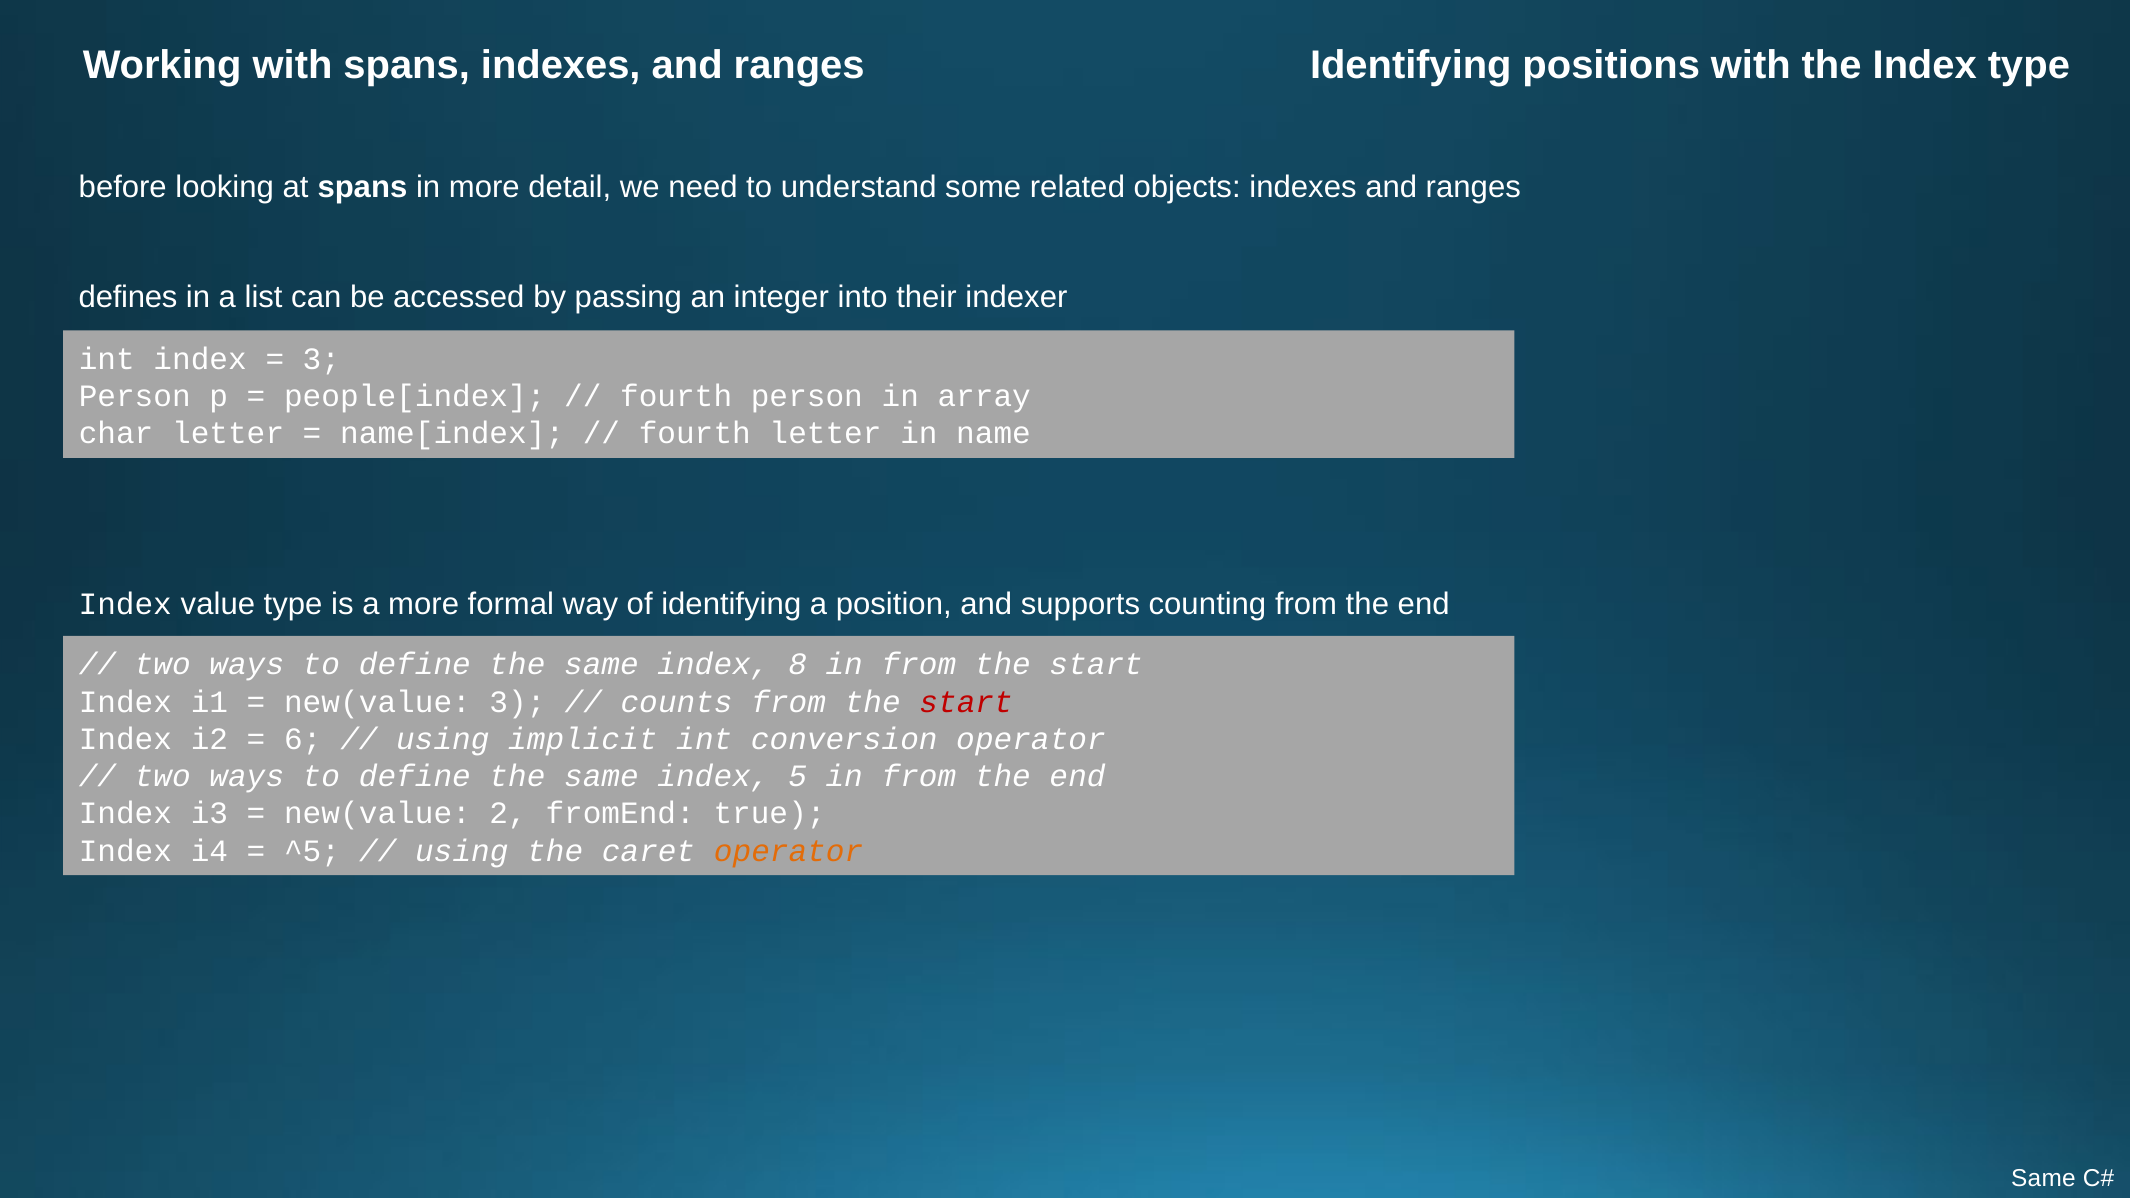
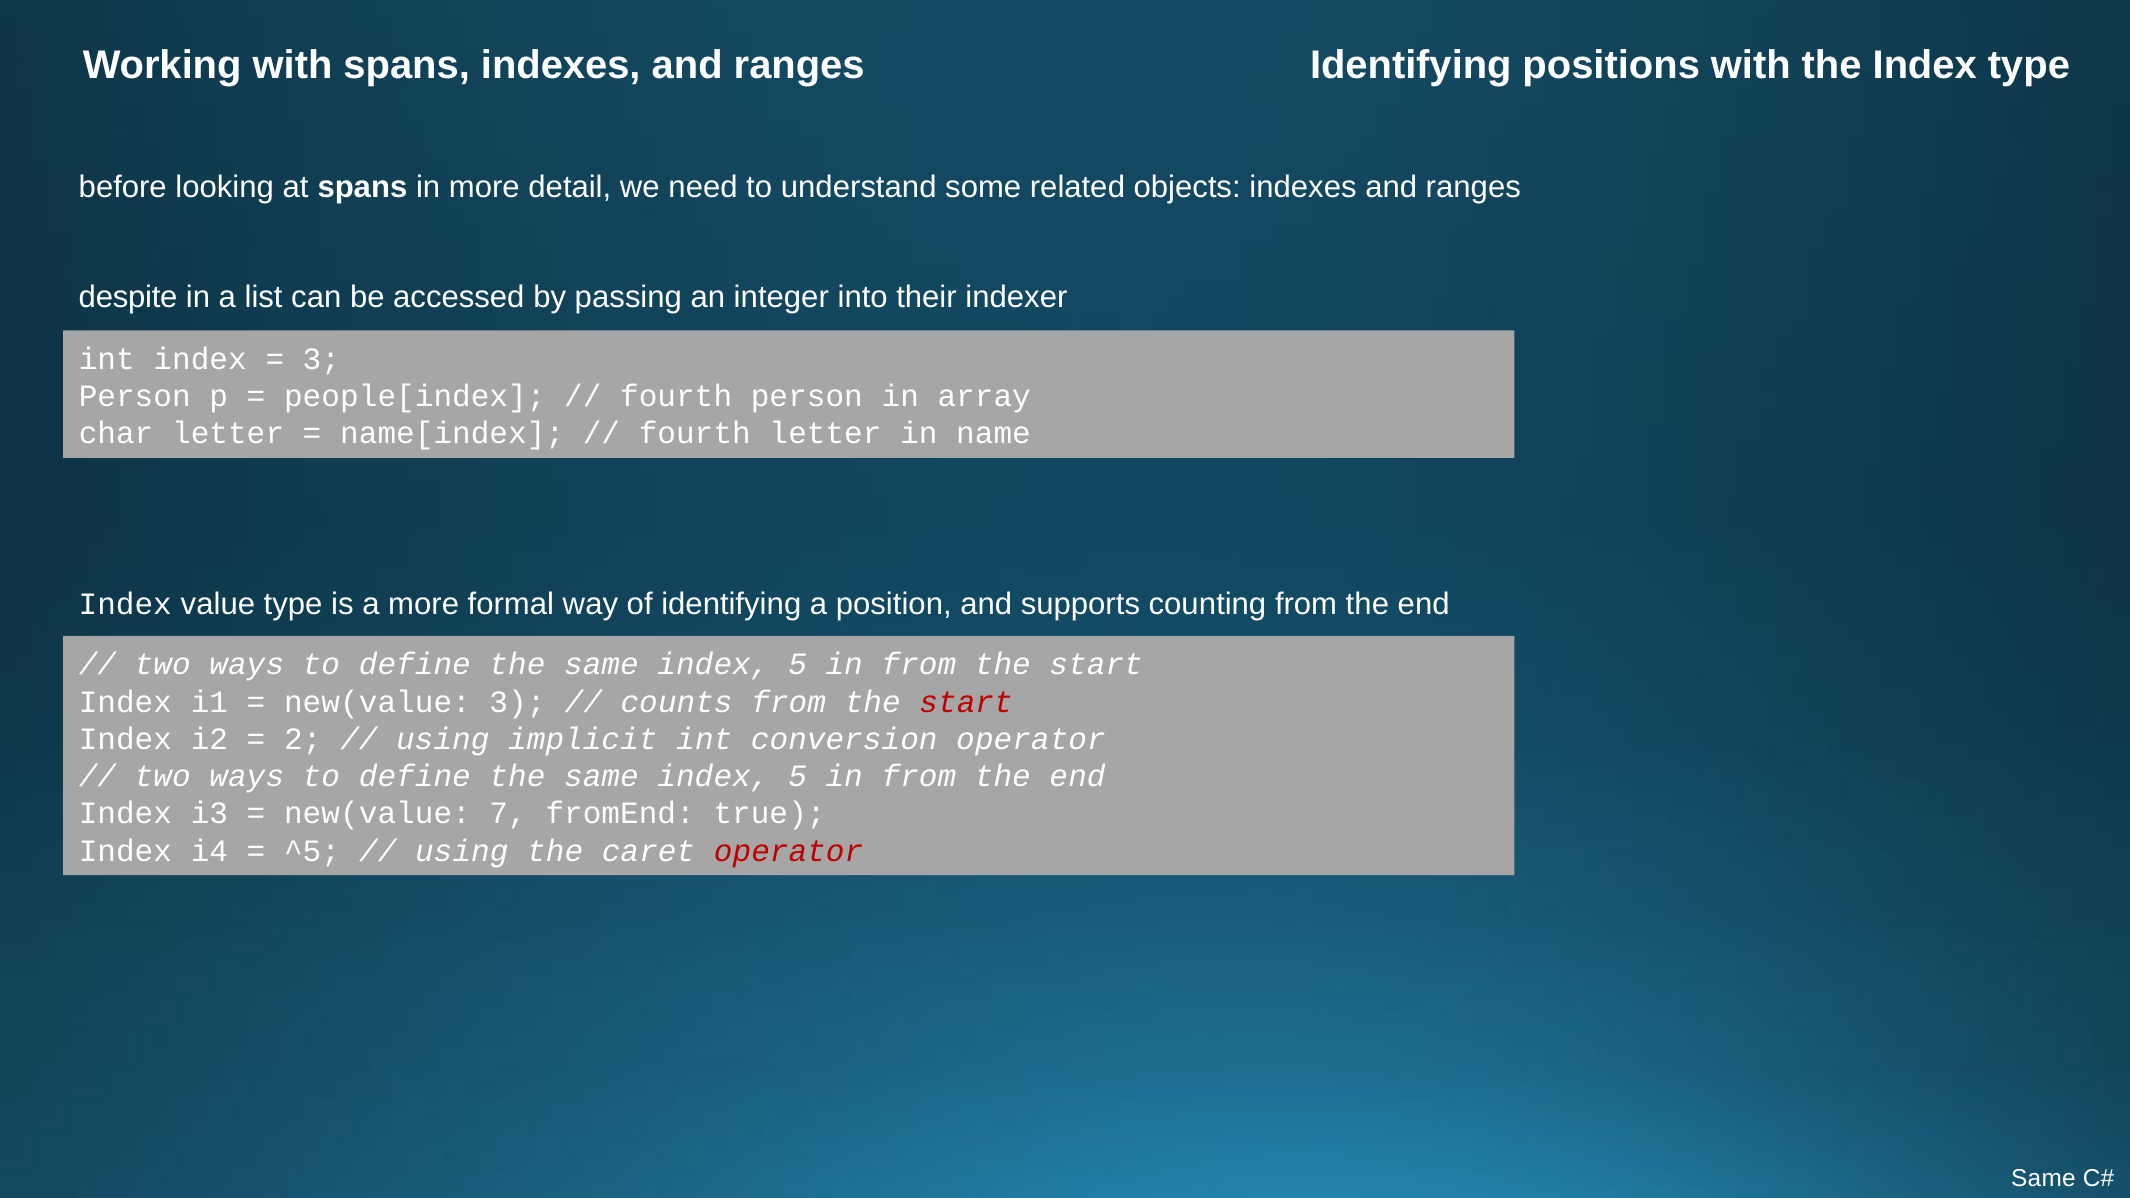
defines: defines -> despite
8 at (798, 665): 8 -> 5
6: 6 -> 2
2: 2 -> 7
operator at (789, 851) colour: orange -> red
